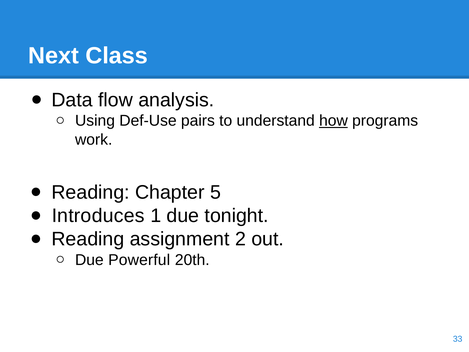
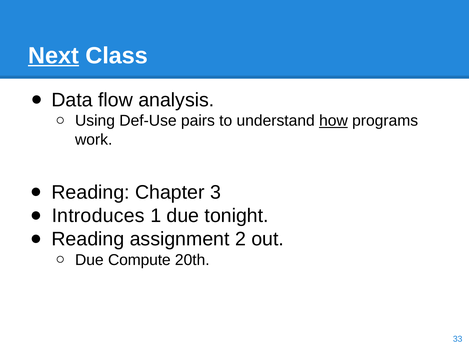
Next underline: none -> present
5: 5 -> 3
Powerful: Powerful -> Compute
